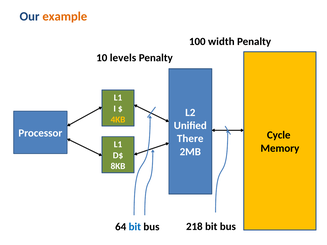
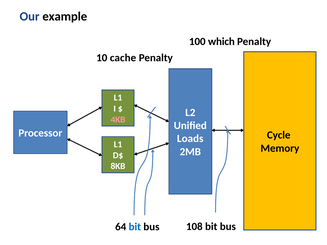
example colour: orange -> black
width: width -> which
levels: levels -> cache
4KB colour: yellow -> pink
There: There -> Loads
218: 218 -> 108
